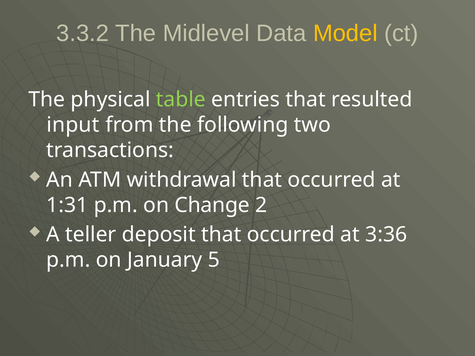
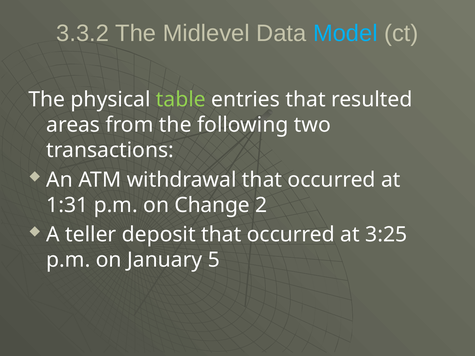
Model colour: yellow -> light blue
input: input -> areas
3:36: 3:36 -> 3:25
